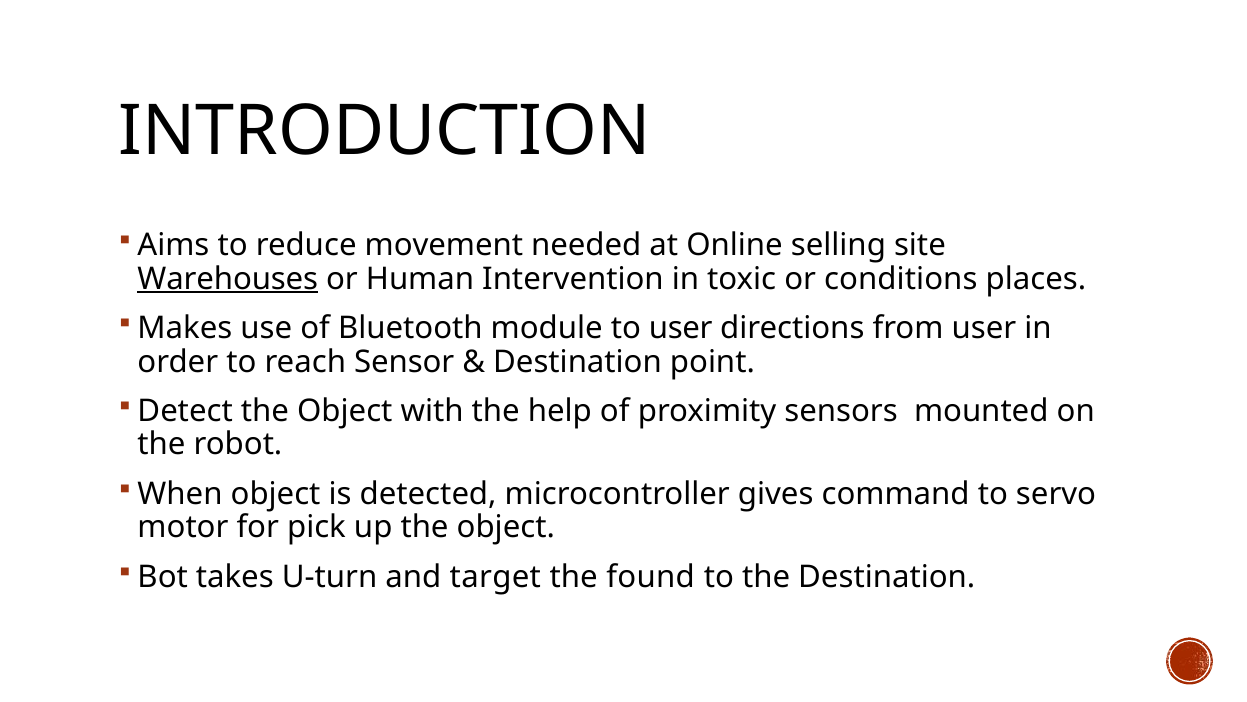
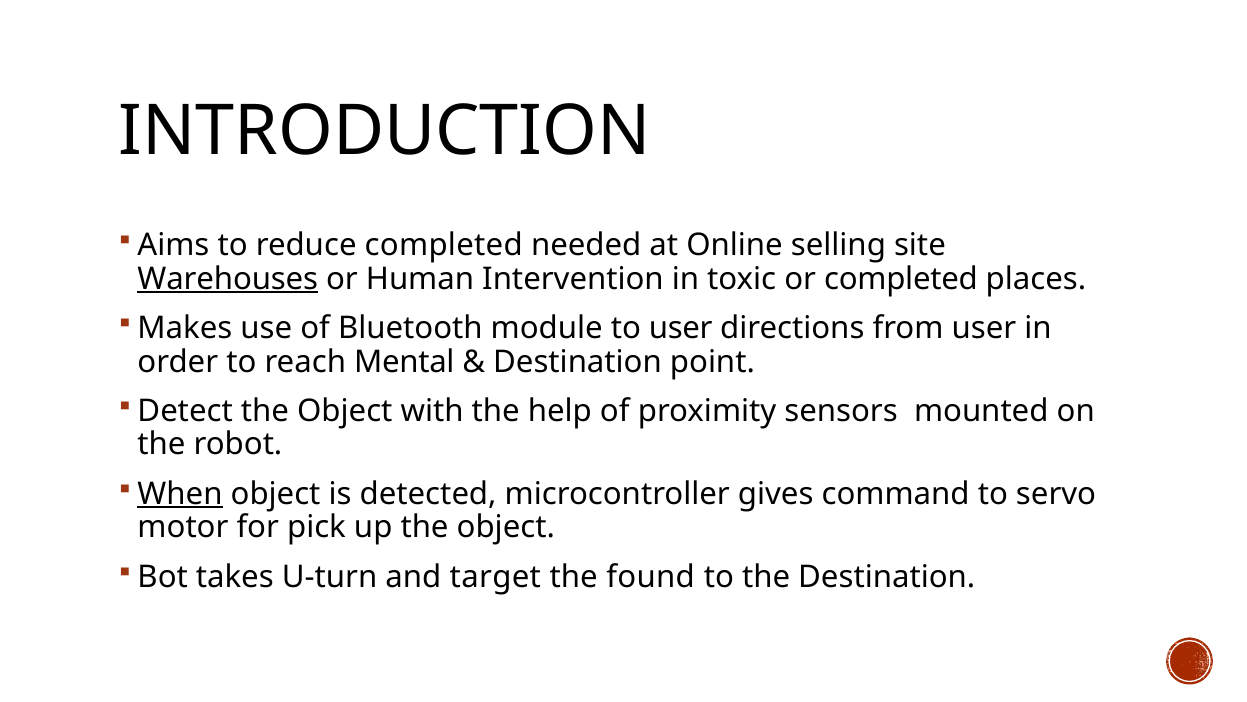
reduce movement: movement -> completed
or conditions: conditions -> completed
Sensor: Sensor -> Mental
When underline: none -> present
